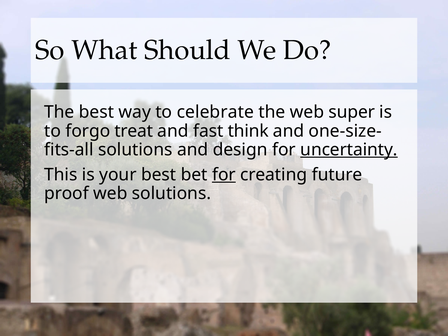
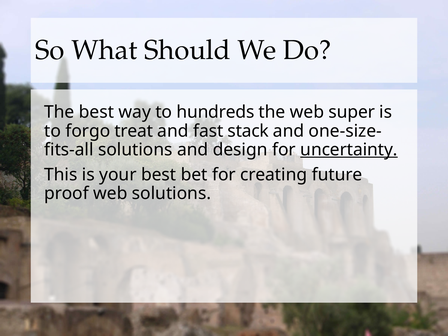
celebrate: celebrate -> hundreds
think: think -> stack
for at (224, 175) underline: present -> none
